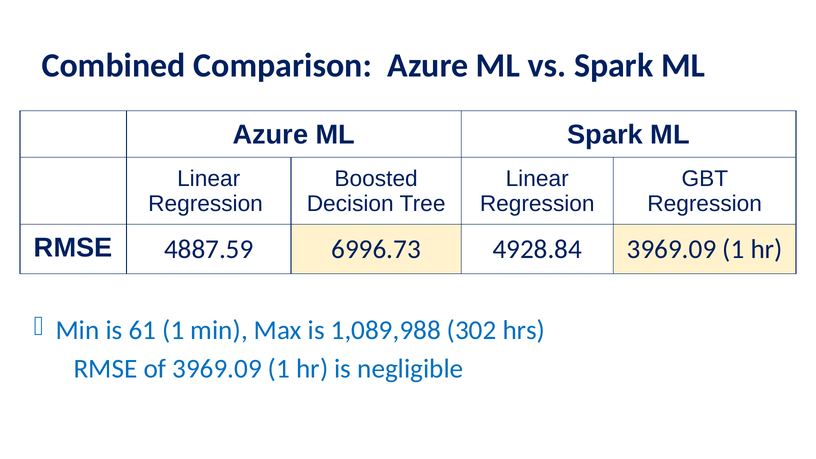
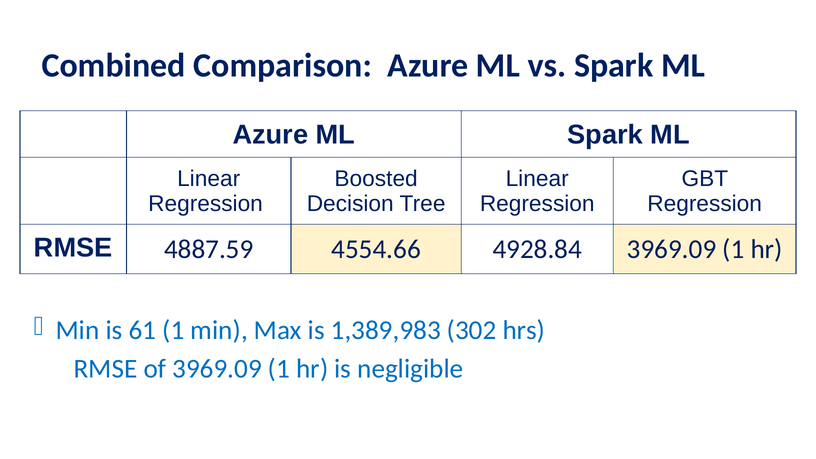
6996.73: 6996.73 -> 4554.66
1,089,988: 1,089,988 -> 1,389,983
